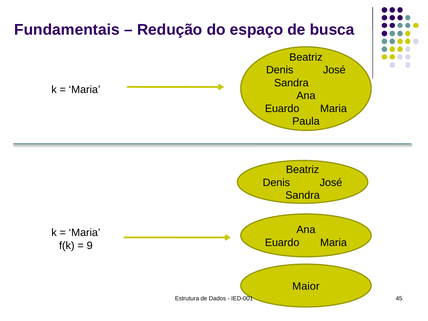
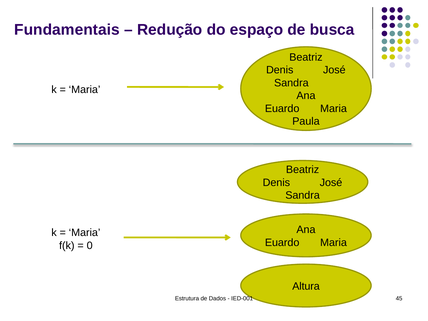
9: 9 -> 0
Maior: Maior -> Altura
